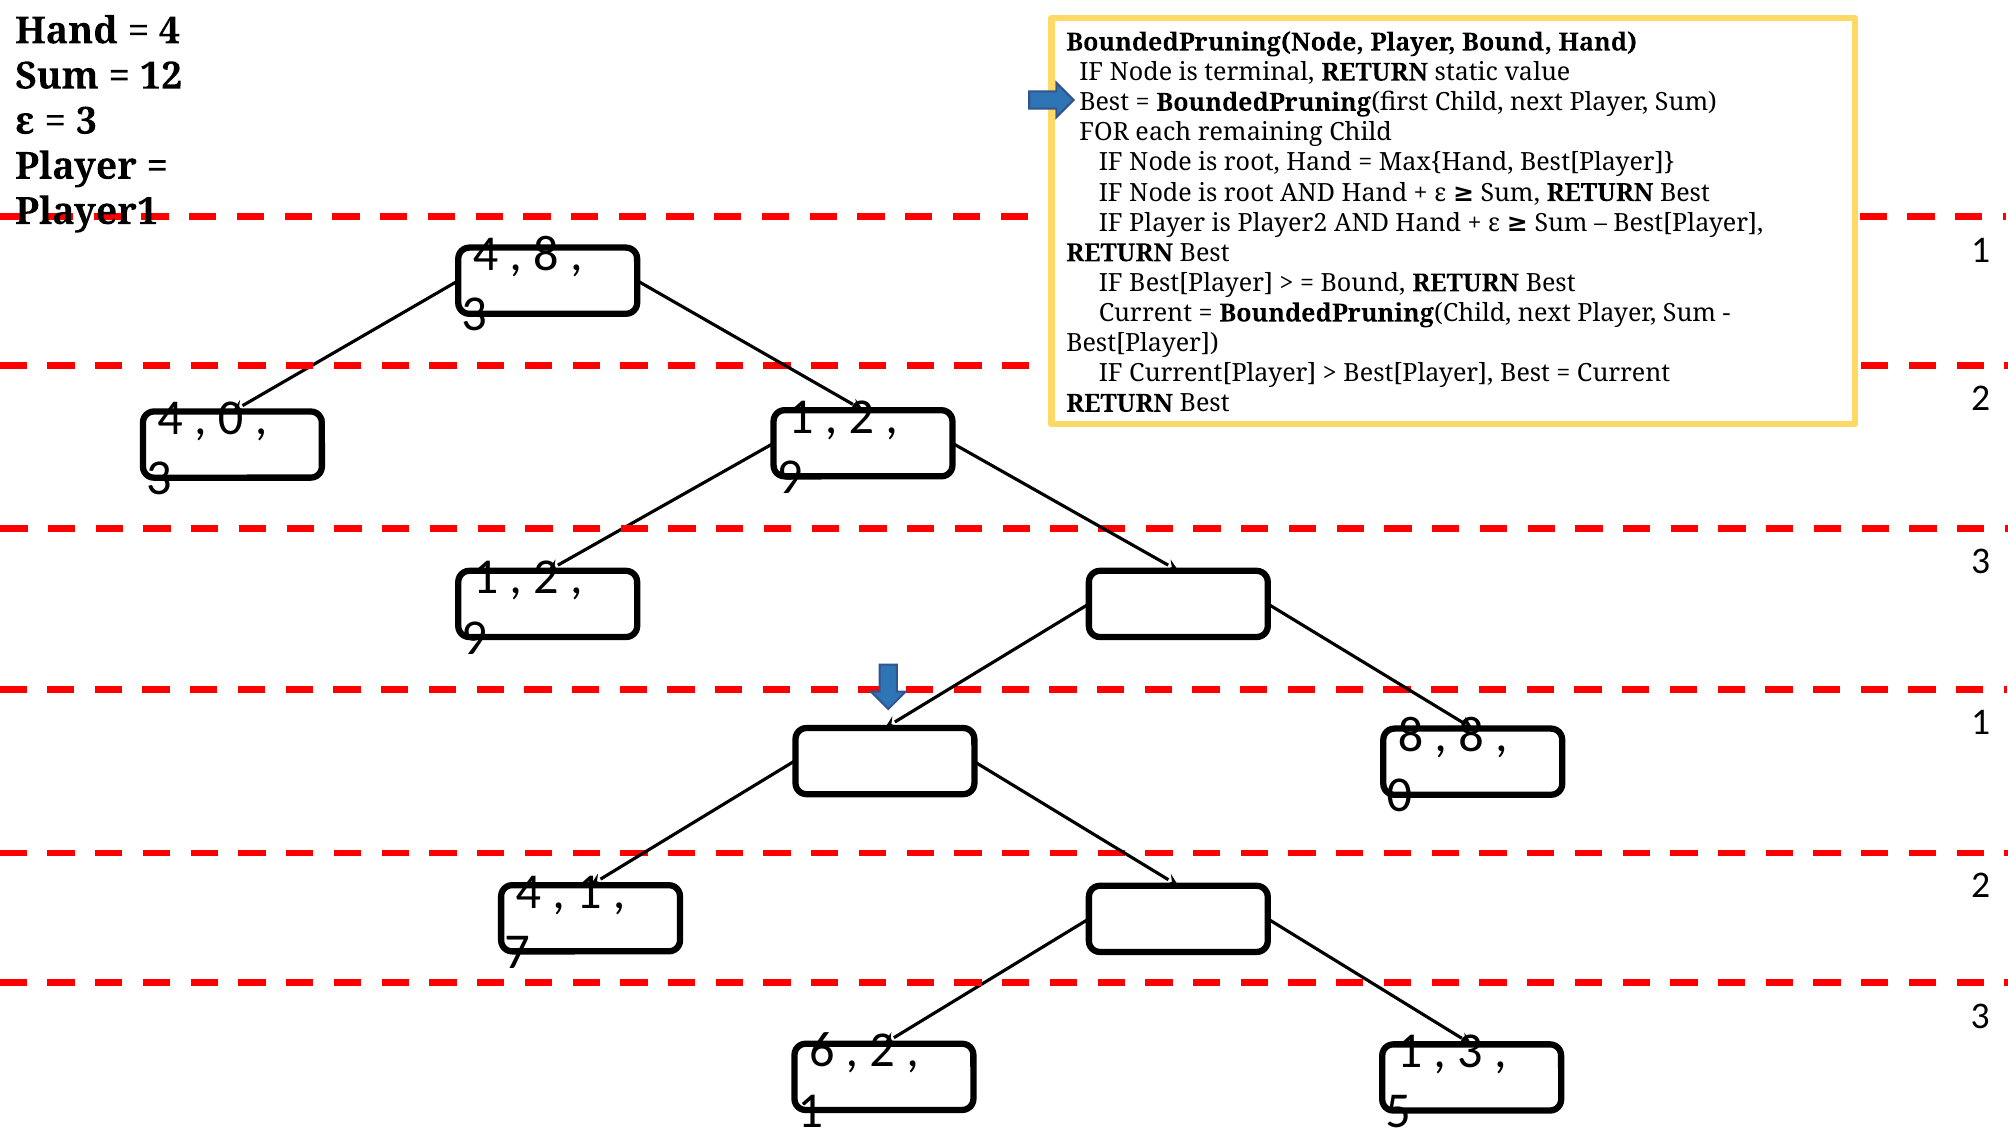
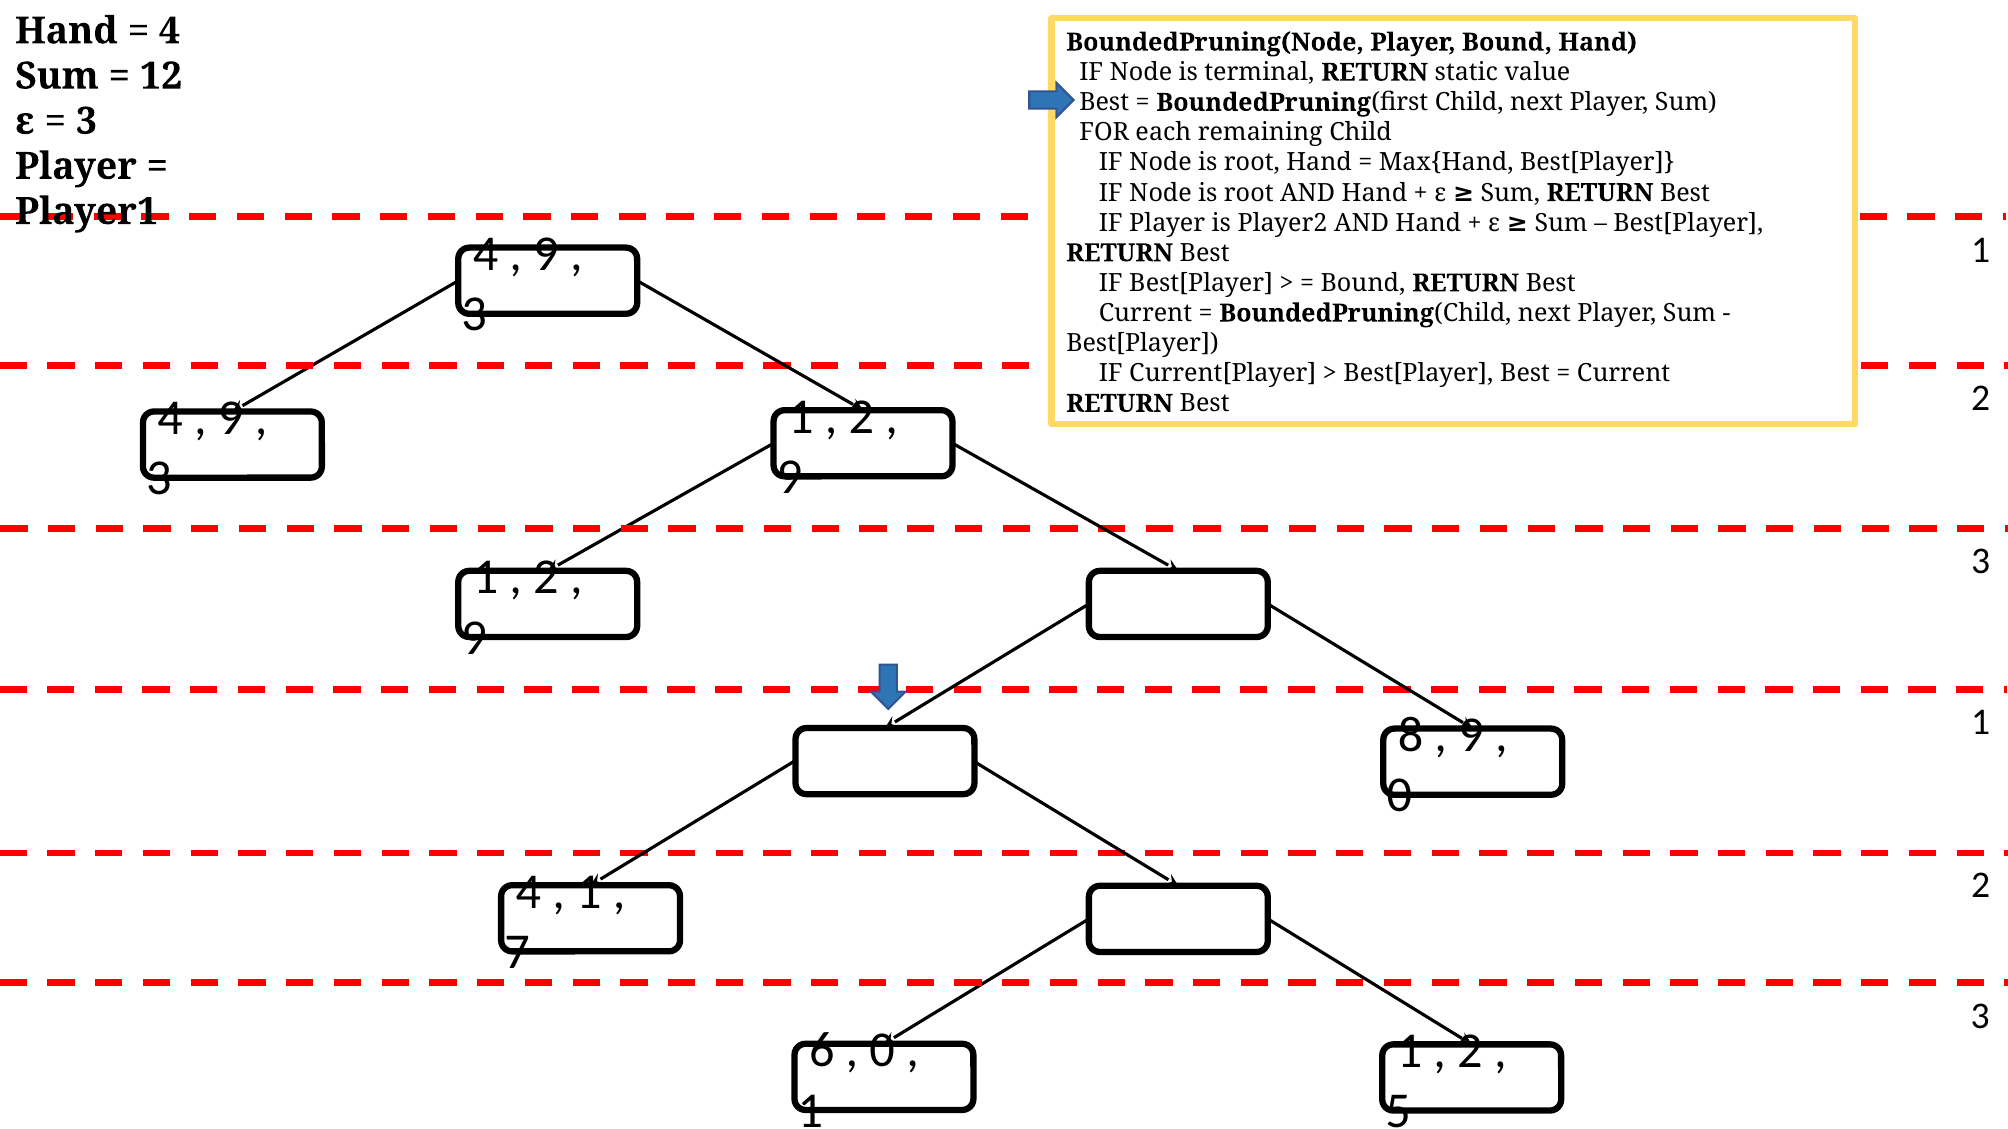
8 at (546, 254): 8 -> 9
0 at (231, 418): 0 -> 9
8 at (1471, 735): 8 -> 9
2 at (882, 1051): 2 -> 0
3 at (1470, 1051): 3 -> 2
